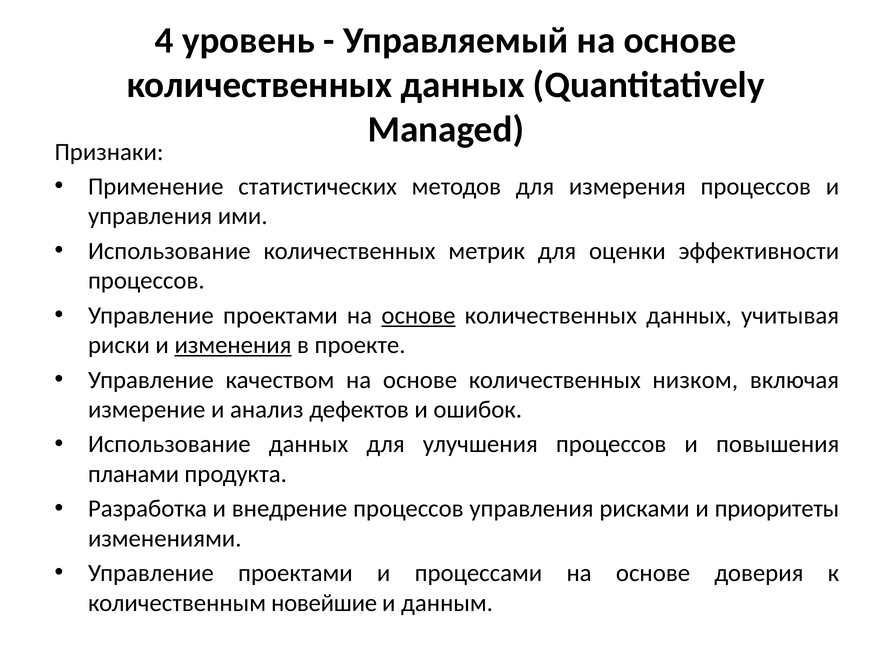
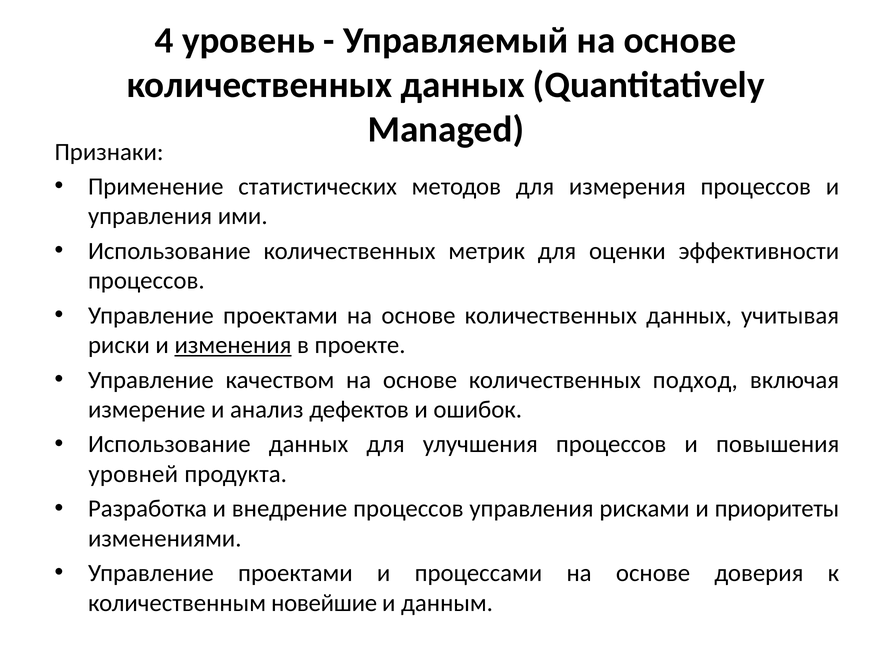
основе at (418, 315) underline: present -> none
низком: низком -> подход
планами: планами -> уровней
